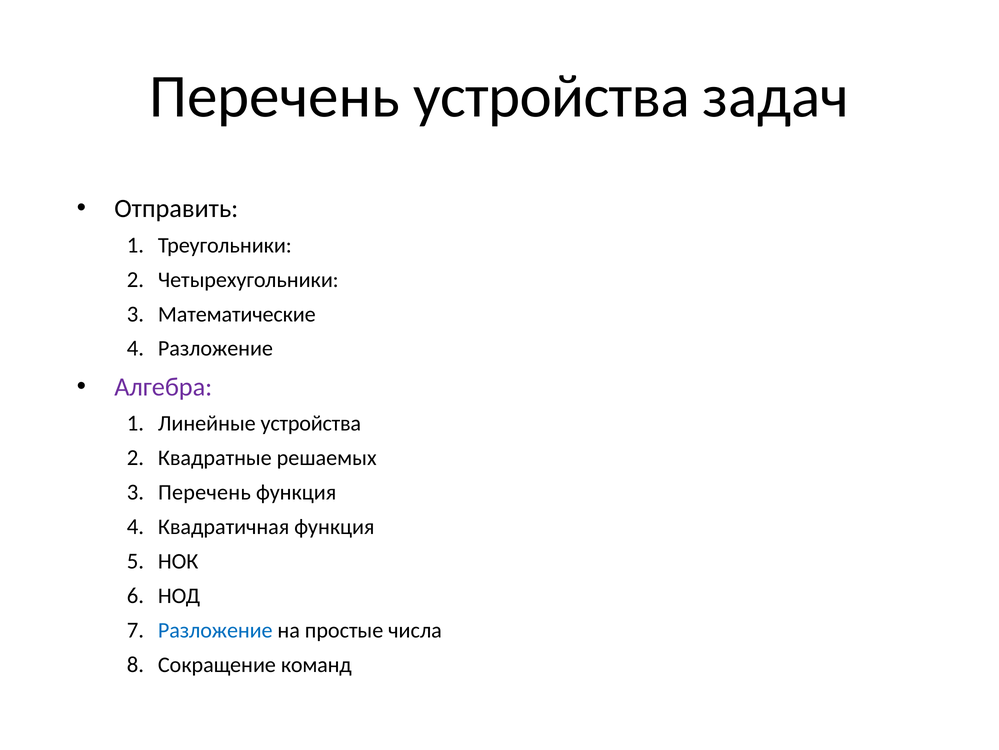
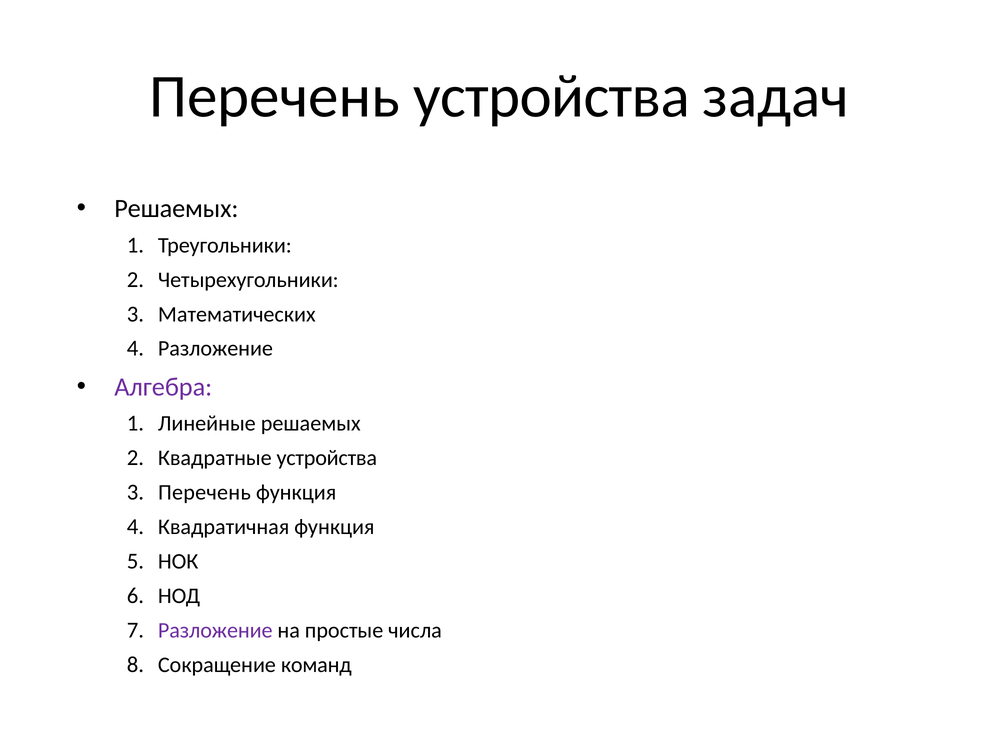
Отправить at (176, 208): Отправить -> Решаемых
Математические: Математические -> Математических
Линейные устройства: устройства -> решаемых
Квадратные решаемых: решаемых -> устройства
Разложение at (215, 630) colour: blue -> purple
